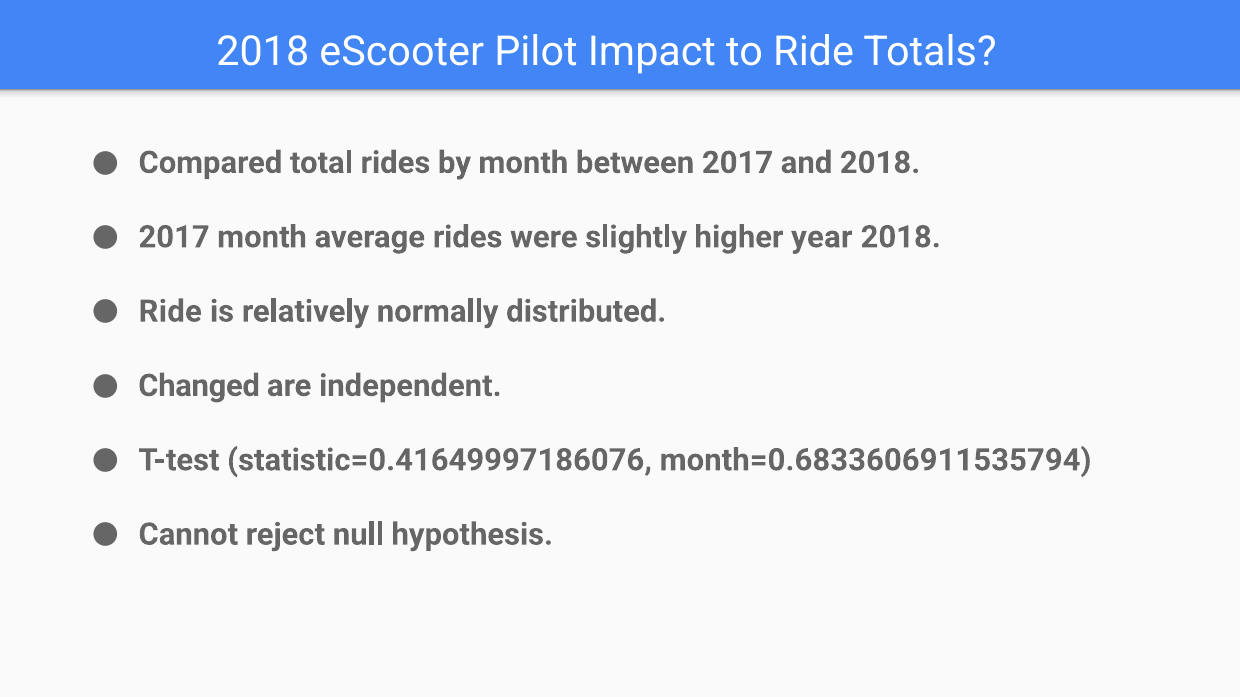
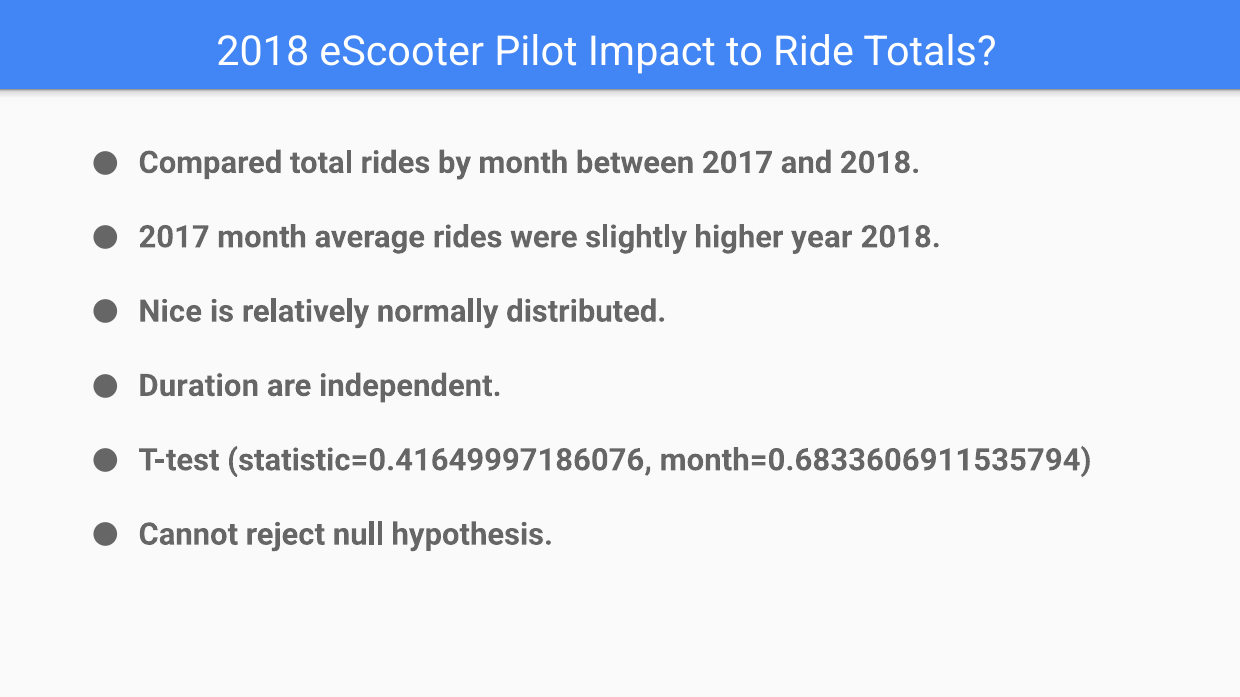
Ride at (170, 312): Ride -> Nice
Changed: Changed -> Duration
